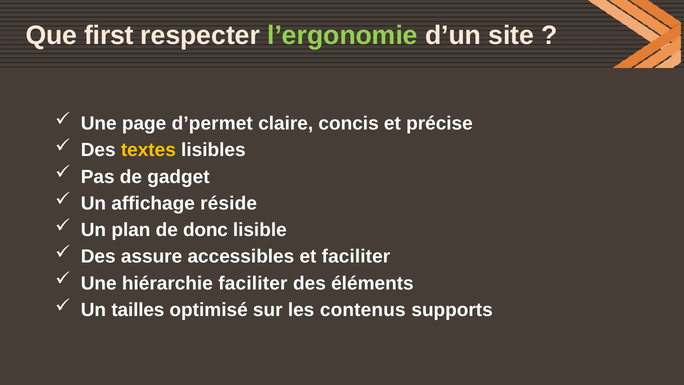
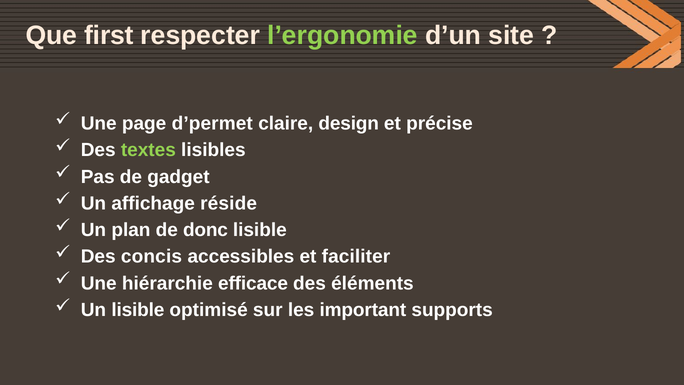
concis: concis -> design
textes colour: yellow -> light green
assure: assure -> concis
hiérarchie faciliter: faciliter -> efficace
Un tailles: tailles -> lisible
contenus: contenus -> important
